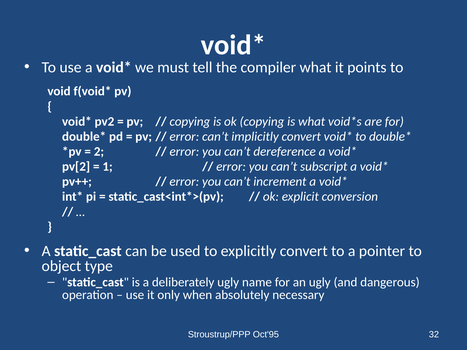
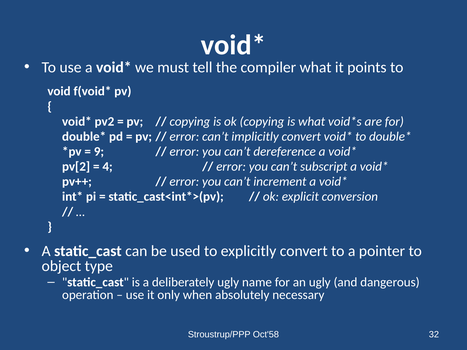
2: 2 -> 9
1: 1 -> 4
Oct'95: Oct'95 -> Oct'58
